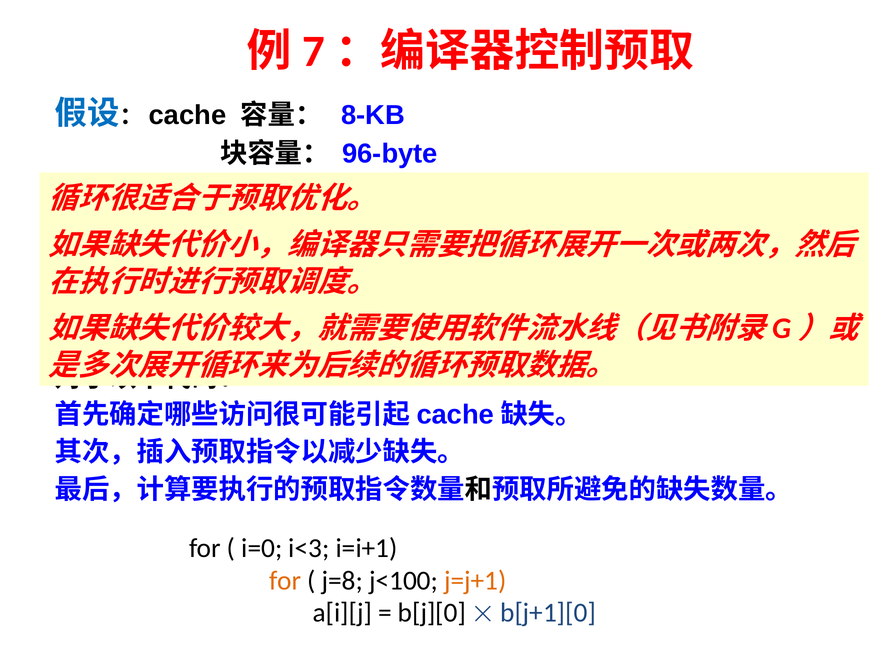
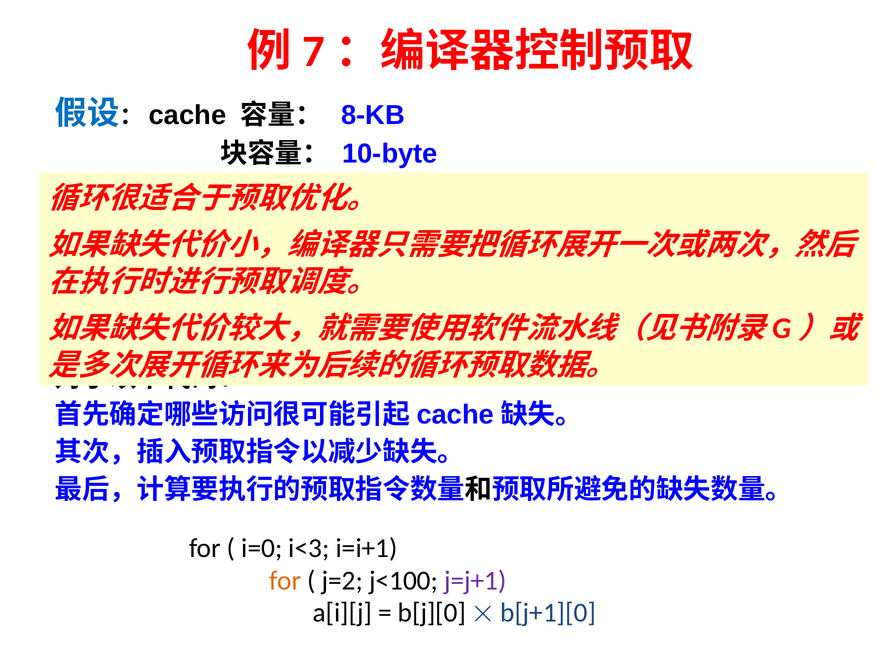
96-byte: 96-byte -> 10-byte
j=8: j=8 -> j=2
j=j+1 colour: orange -> purple
